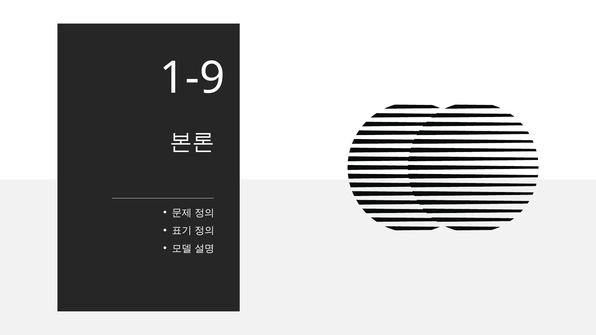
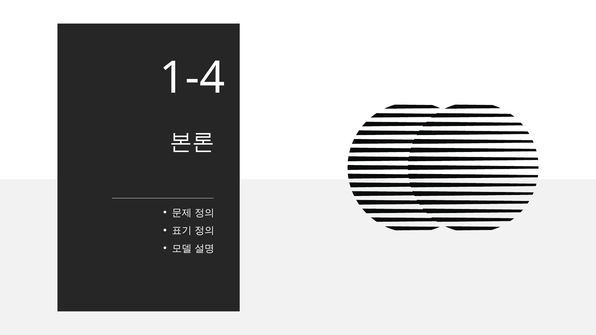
1-9: 1-9 -> 1-4
